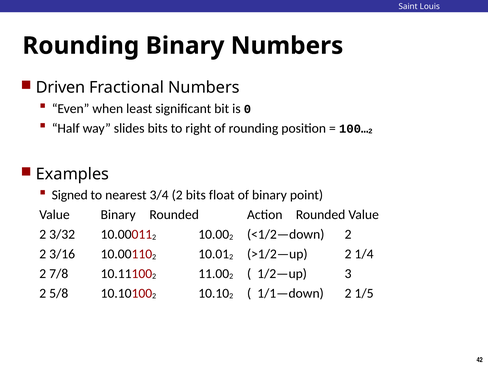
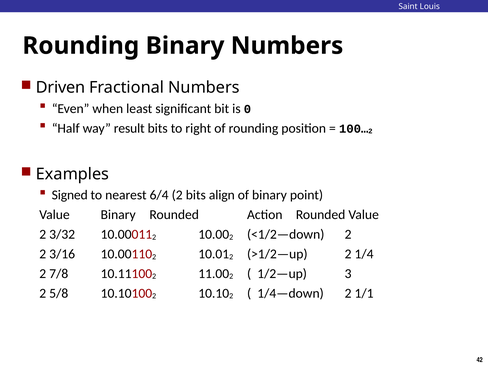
slides: slides -> result
3/4: 3/4 -> 6/4
float: float -> align
1/1—down: 1/1—down -> 1/4—down
1/5: 1/5 -> 1/1
